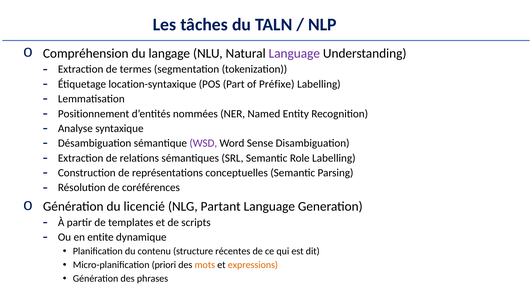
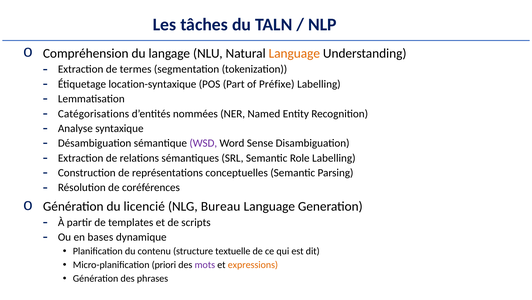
Language at (294, 53) colour: purple -> orange
Positionnement: Positionnement -> Catégorisations
Partant: Partant -> Bureau
entite: entite -> bases
récentes: récentes -> textuelle
mots colour: orange -> purple
